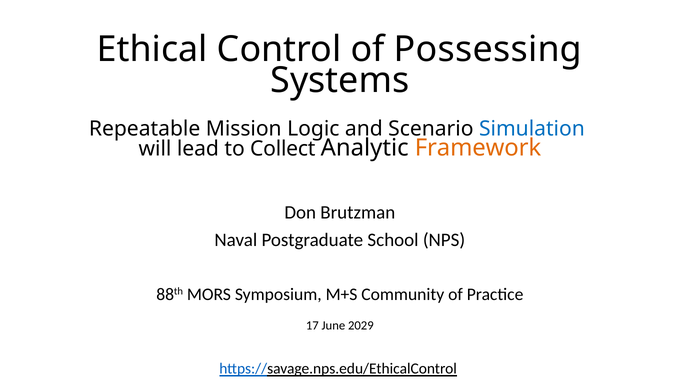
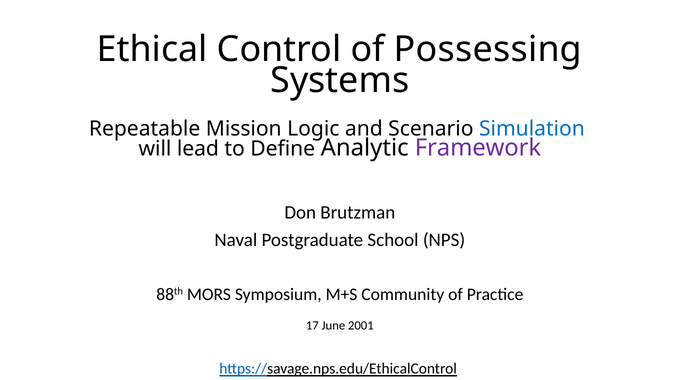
Collect: Collect -> Define
Framework colour: orange -> purple
2029: 2029 -> 2001
